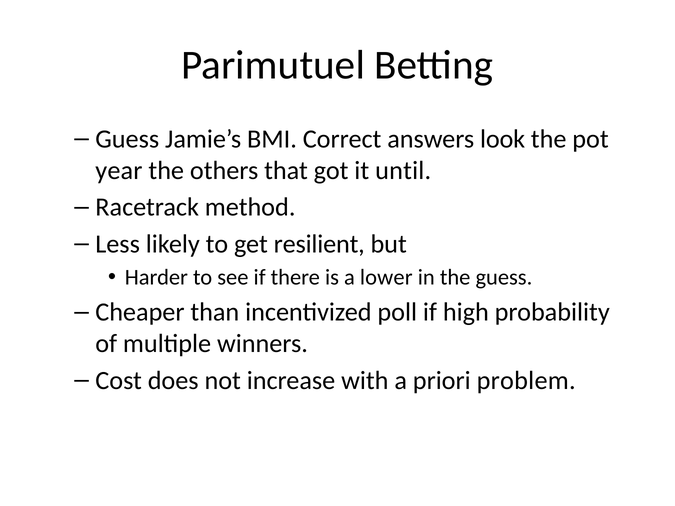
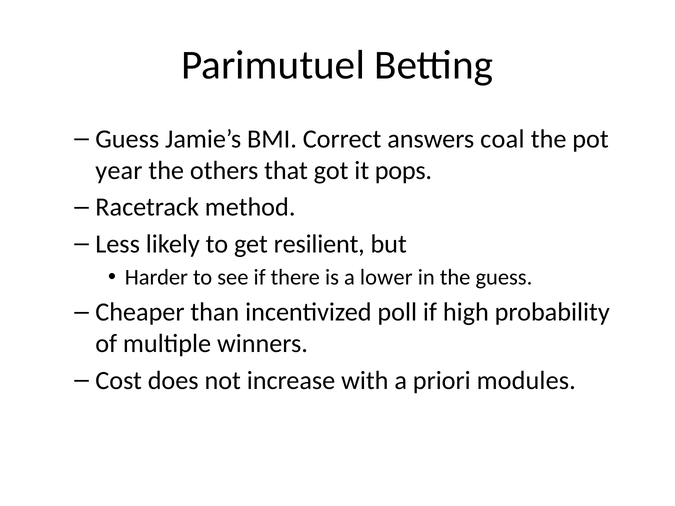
look: look -> coal
until: until -> pops
problem: problem -> modules
